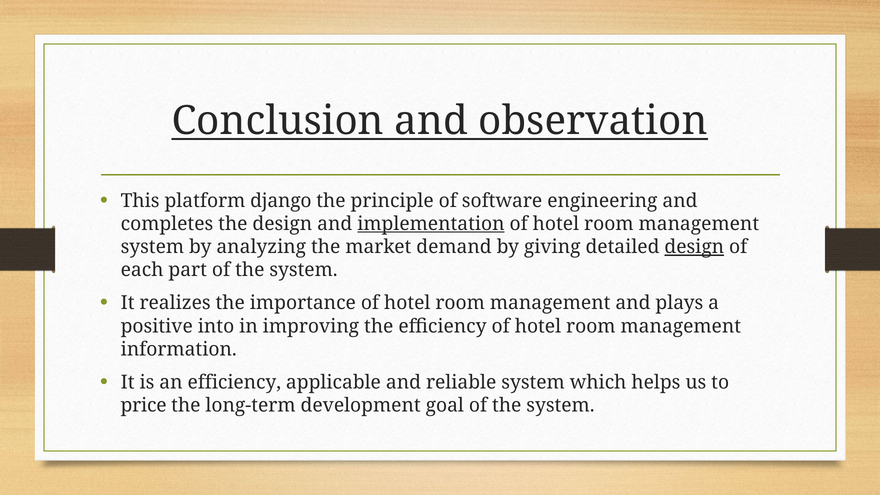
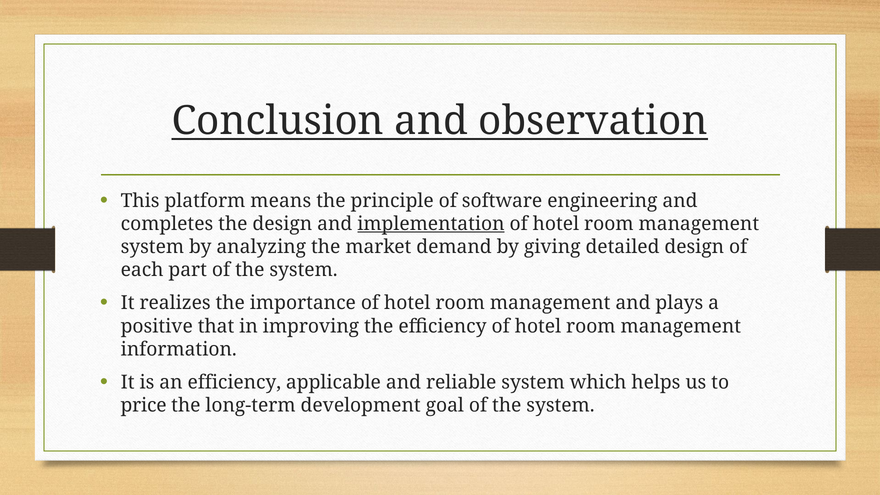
django: django -> means
design at (694, 247) underline: present -> none
into: into -> that
